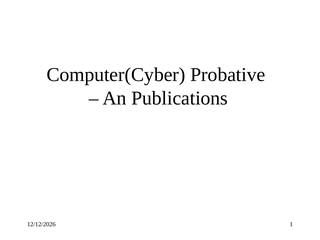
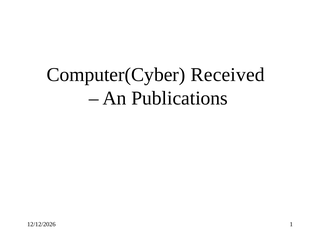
Probative: Probative -> Received
